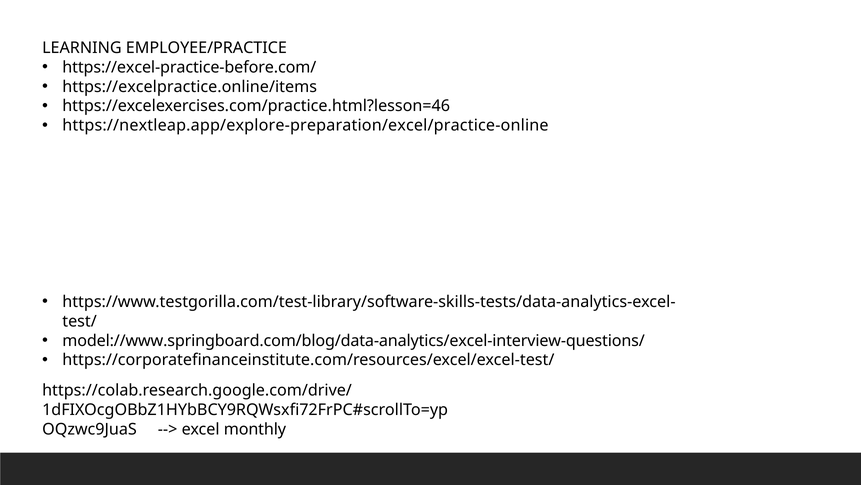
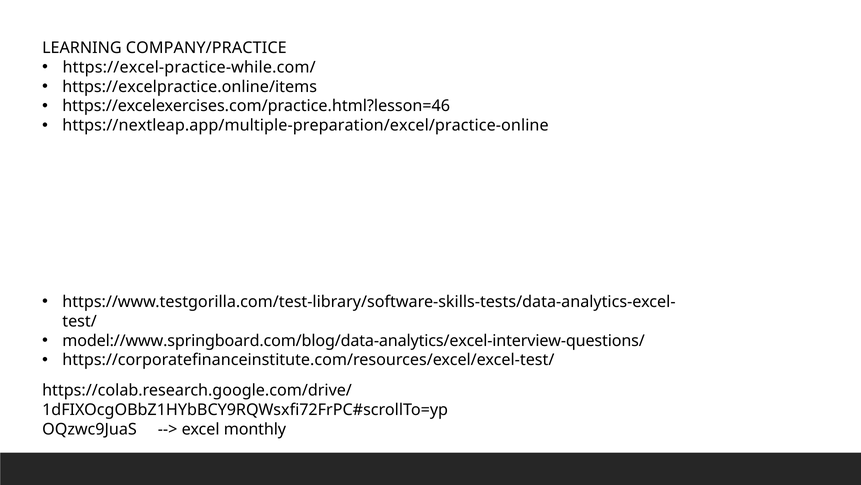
EMPLOYEE/PRACTICE: EMPLOYEE/PRACTICE -> COMPANY/PRACTICE
https://excel-practice-before.com/: https://excel-practice-before.com/ -> https://excel-practice-while.com/
https://nextleap.app/explore-preparation/excel/practice-online: https://nextleap.app/explore-preparation/excel/practice-online -> https://nextleap.app/multiple-preparation/excel/practice-online
